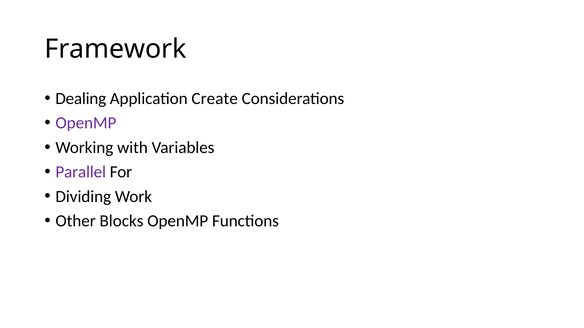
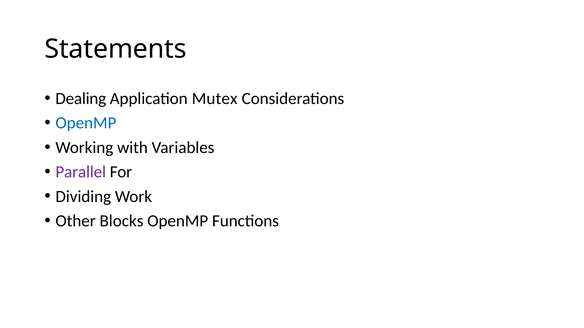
Framework: Framework -> Statements
Create: Create -> Mutex
OpenMP at (86, 123) colour: purple -> blue
